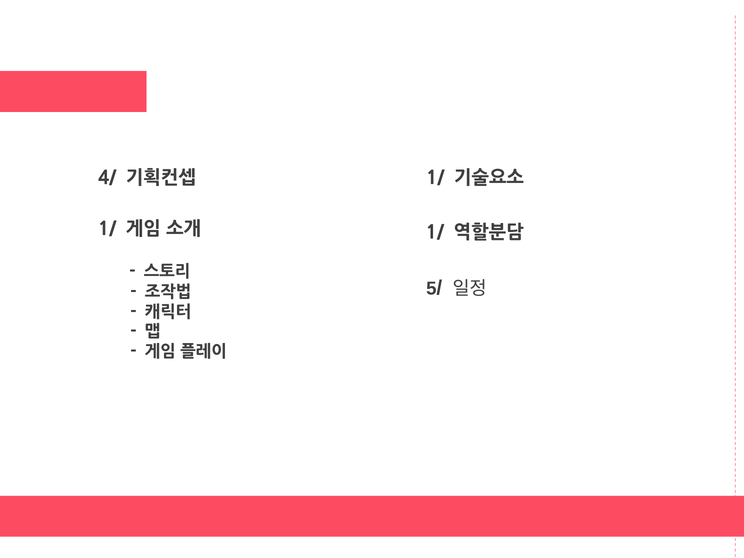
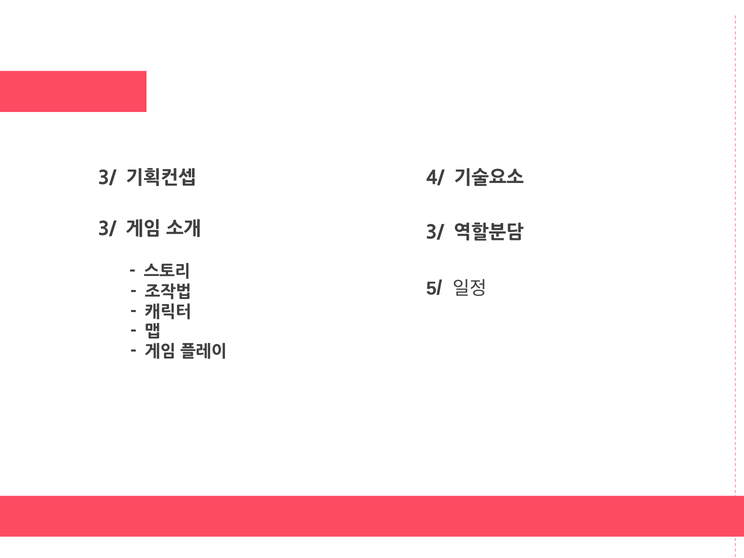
4/ at (107, 178): 4/ -> 3/
1/ at (435, 178): 1/ -> 4/
1/ at (107, 229): 1/ -> 3/
1/ at (435, 232): 1/ -> 3/
